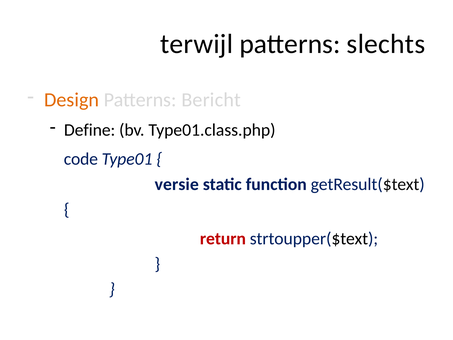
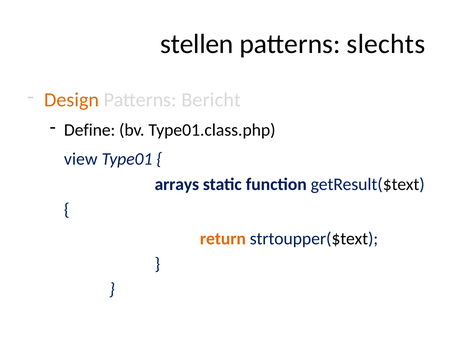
terwijl: terwijl -> stellen
code: code -> view
versie: versie -> arrays
return colour: red -> orange
